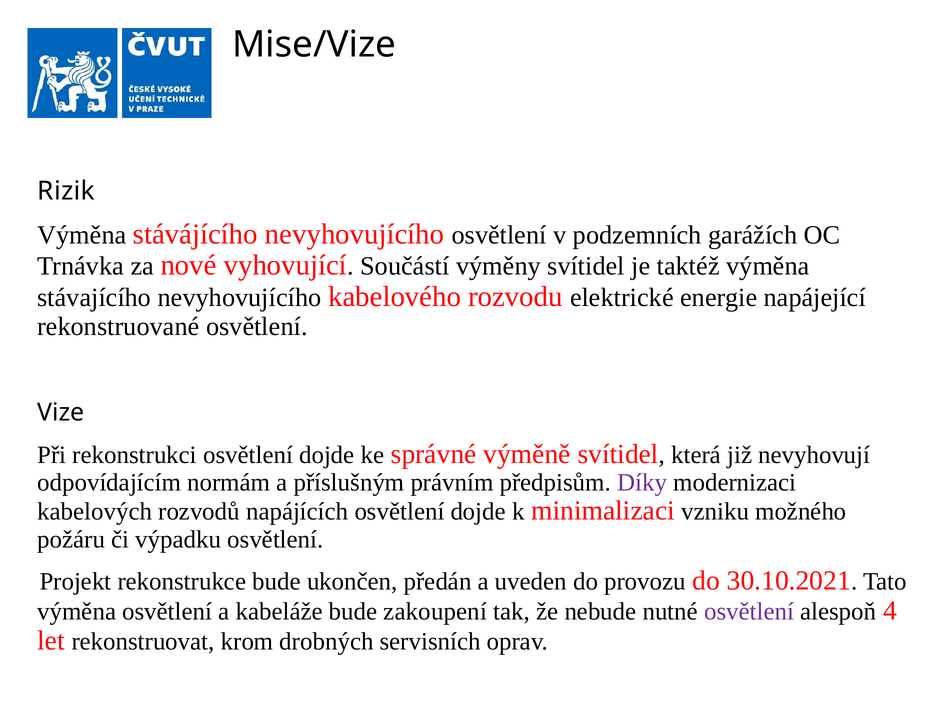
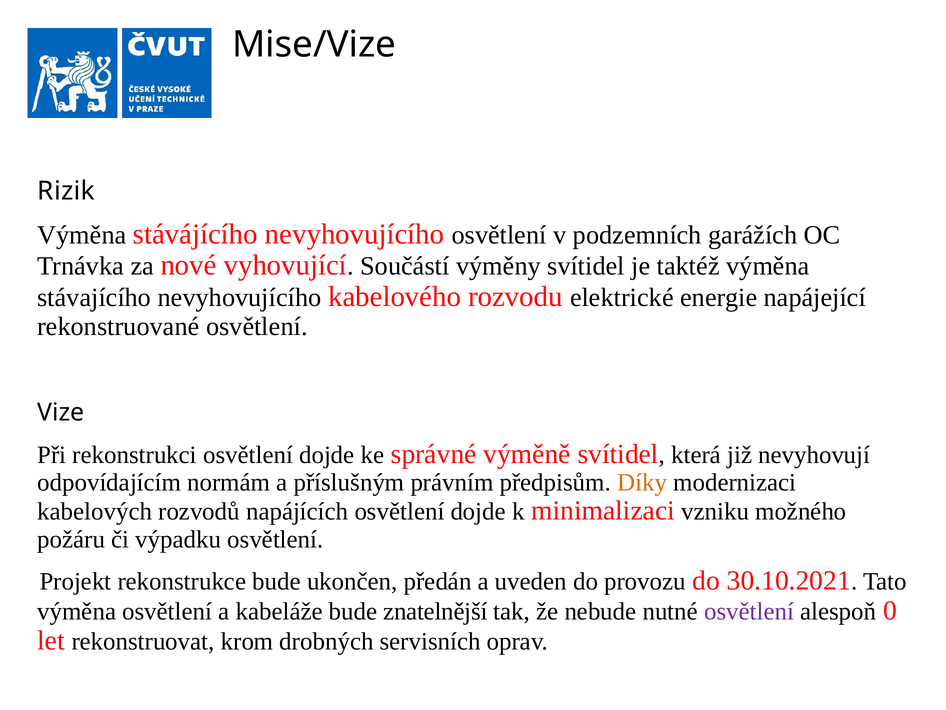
Díky colour: purple -> orange
zakoupení: zakoupení -> znatelnější
4: 4 -> 0
